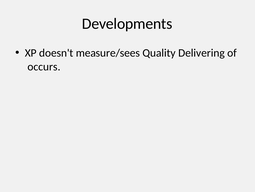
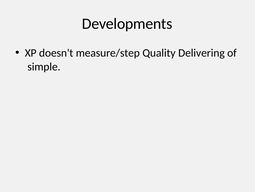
measure/sees: measure/sees -> measure/step
occurs: occurs -> simple
